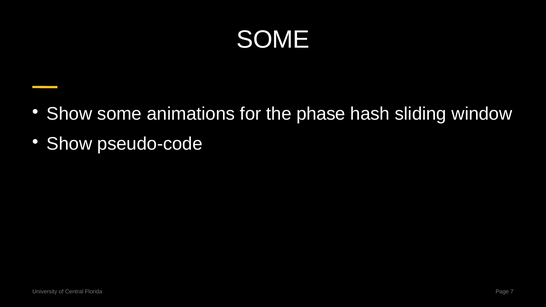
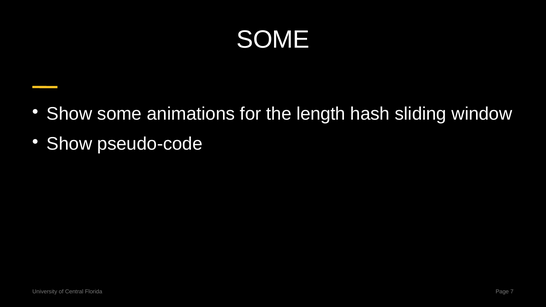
phase: phase -> length
